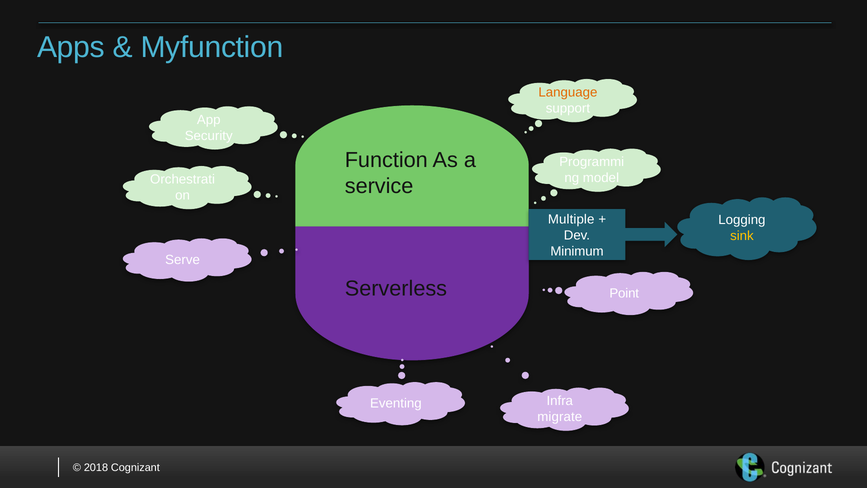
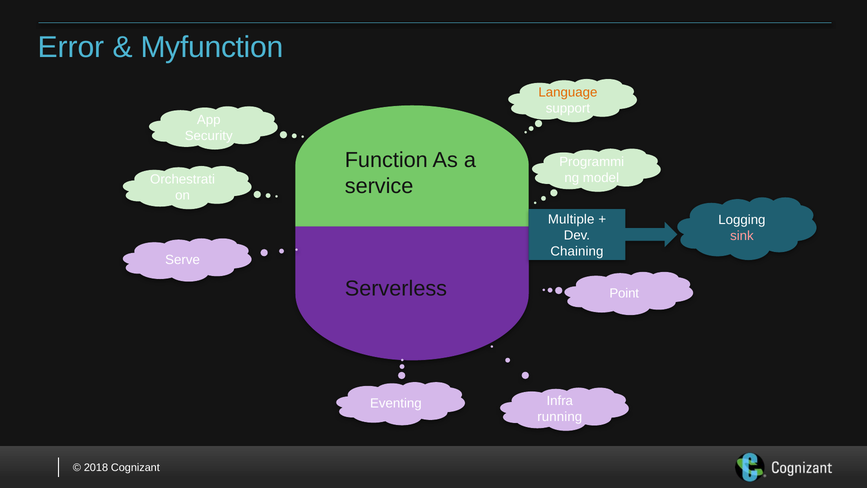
Apps: Apps -> Error
sink colour: yellow -> pink
Minimum: Minimum -> Chaining
migrate: migrate -> running
